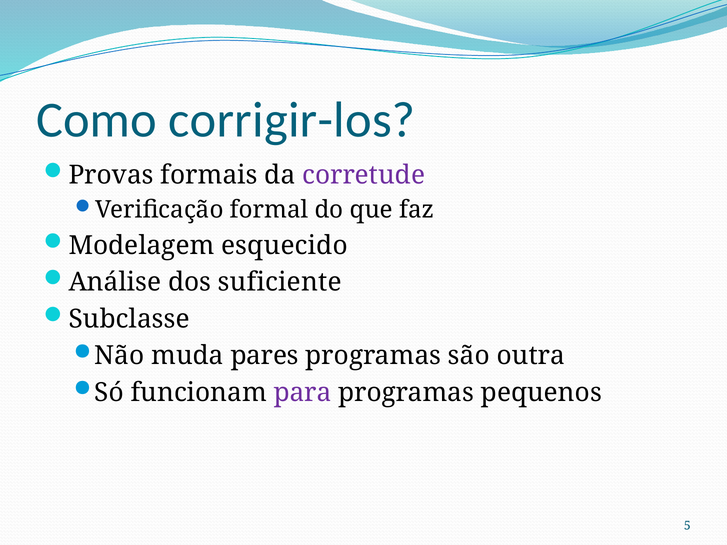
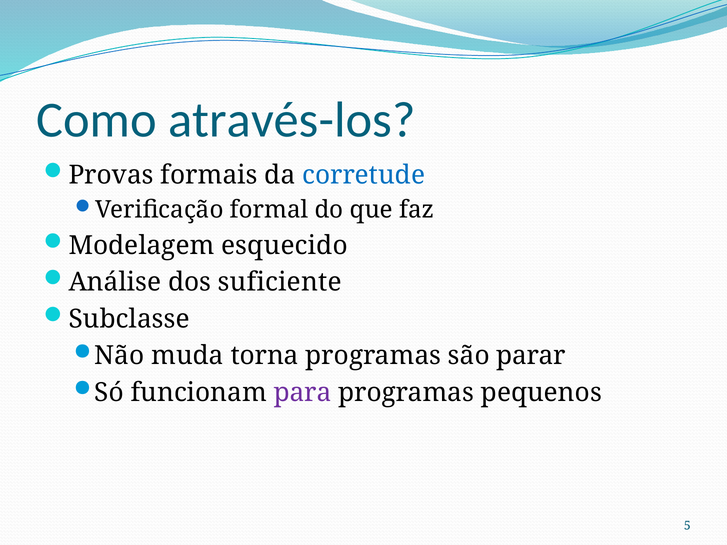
corrigir-los: corrigir-los -> através-los
corretude colour: purple -> blue
pares: pares -> torna
outra: outra -> parar
